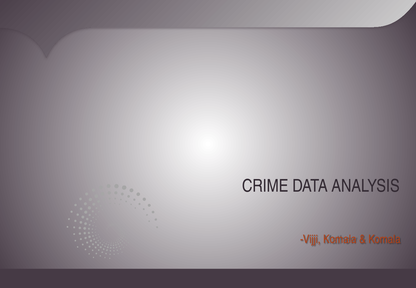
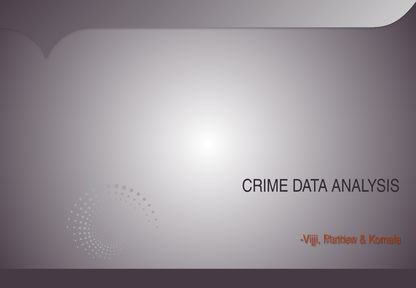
Vijji Komala: Komala -> Pandas
